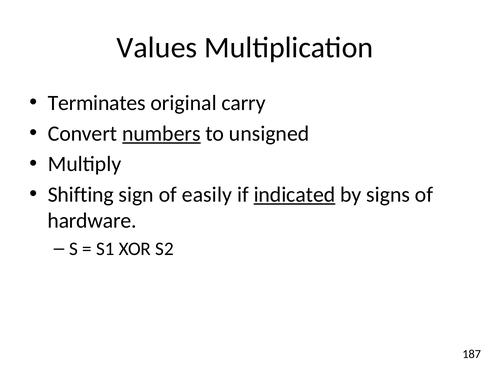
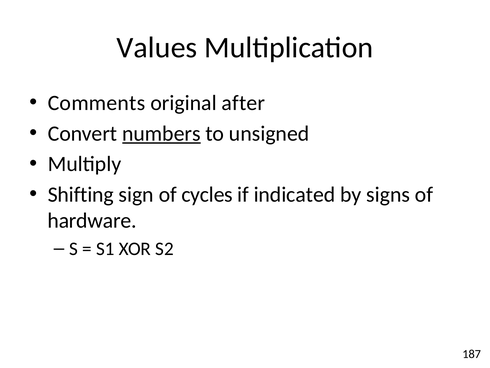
Terminates: Terminates -> Comments
carry: carry -> after
easily: easily -> cycles
indicated underline: present -> none
